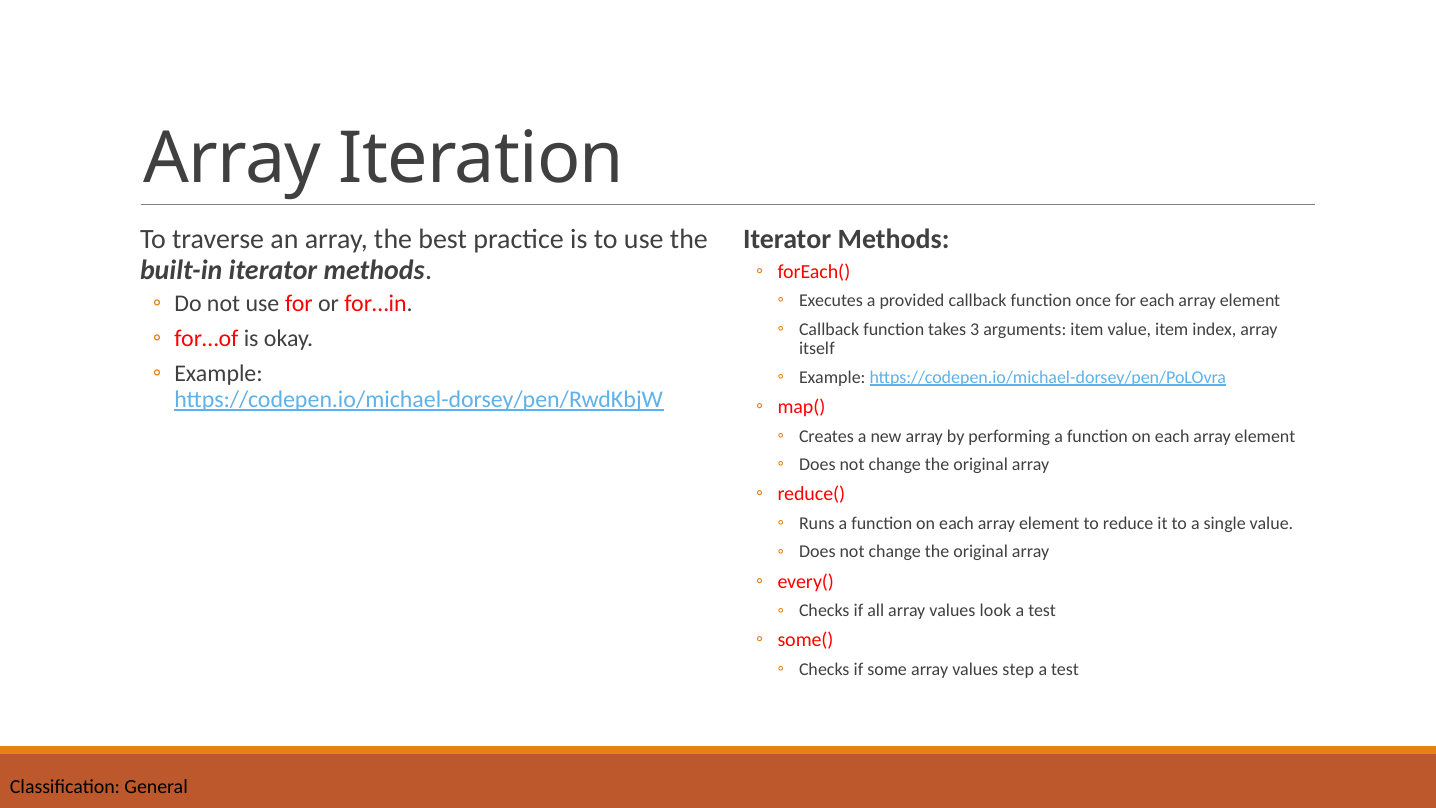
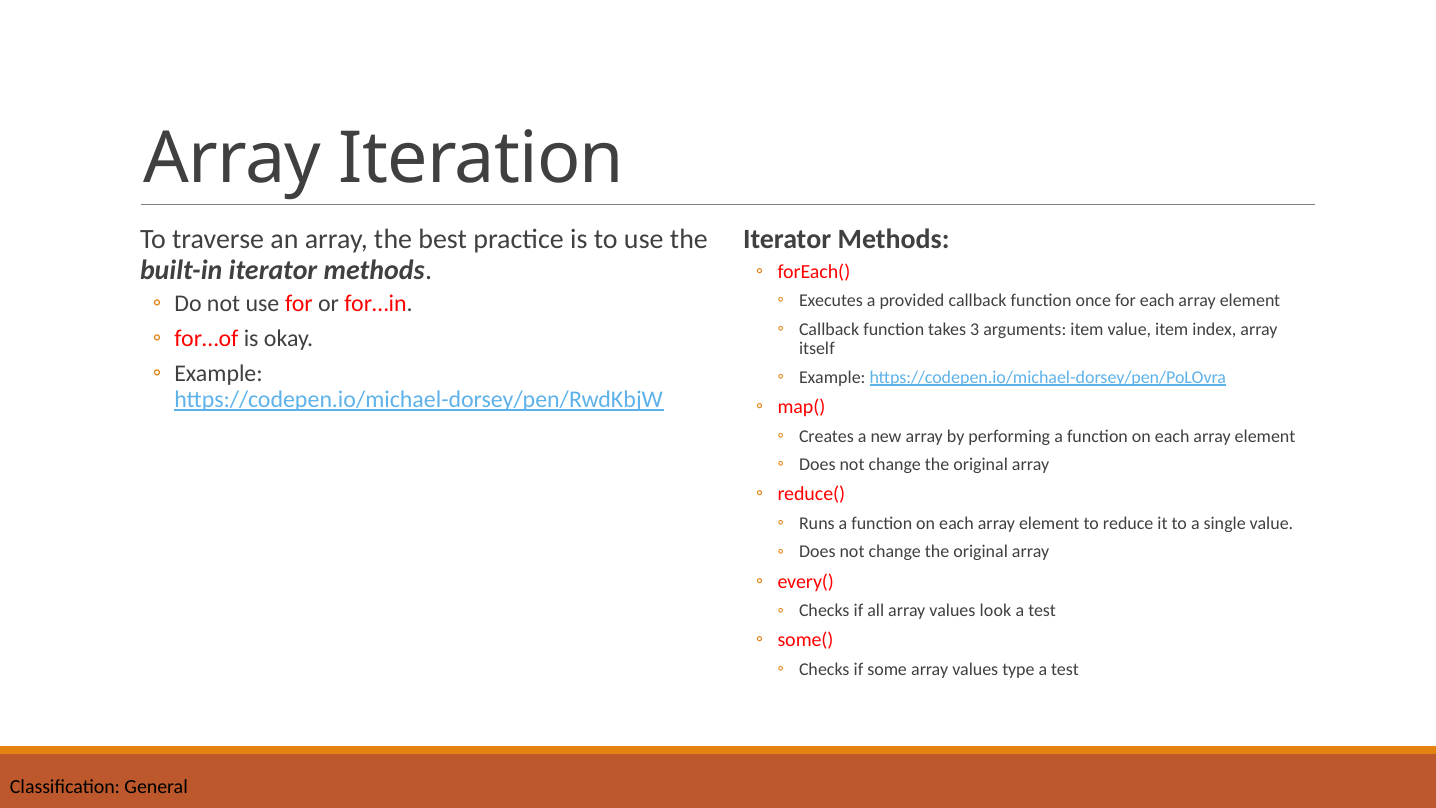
step: step -> type
